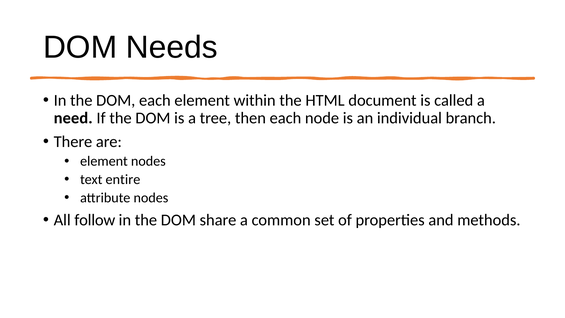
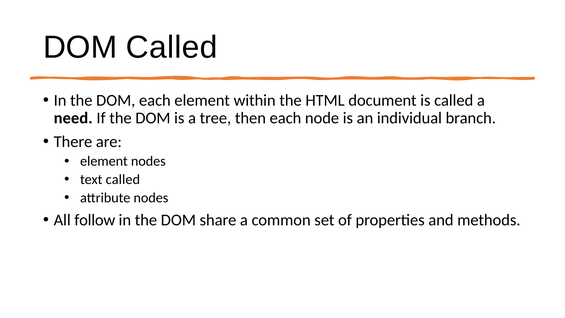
DOM Needs: Needs -> Called
text entire: entire -> called
